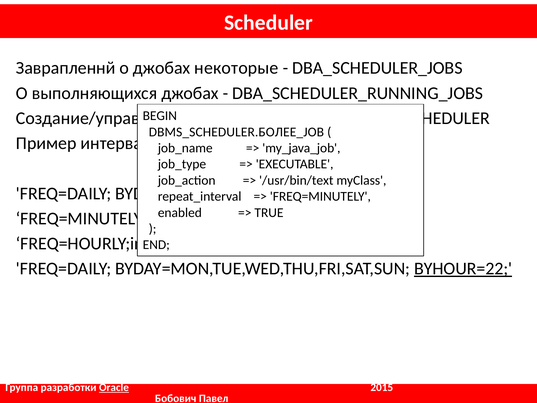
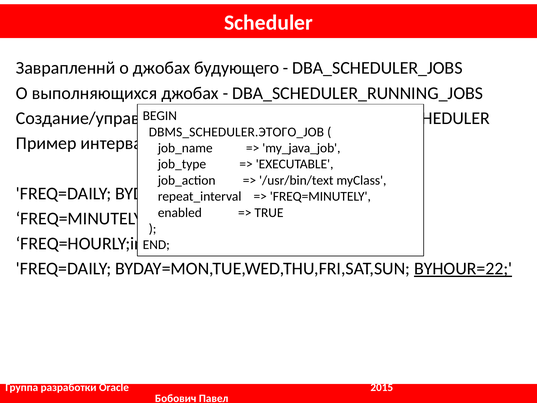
некоторые: некоторые -> будующего
DBMS_SCHEDULER.БОЛЕЕ_JOB: DBMS_SCHEDULER.БОЛЕЕ_JOB -> DBMS_SCHEDULER.ЭТОГО_JOB
Oracle underline: present -> none
